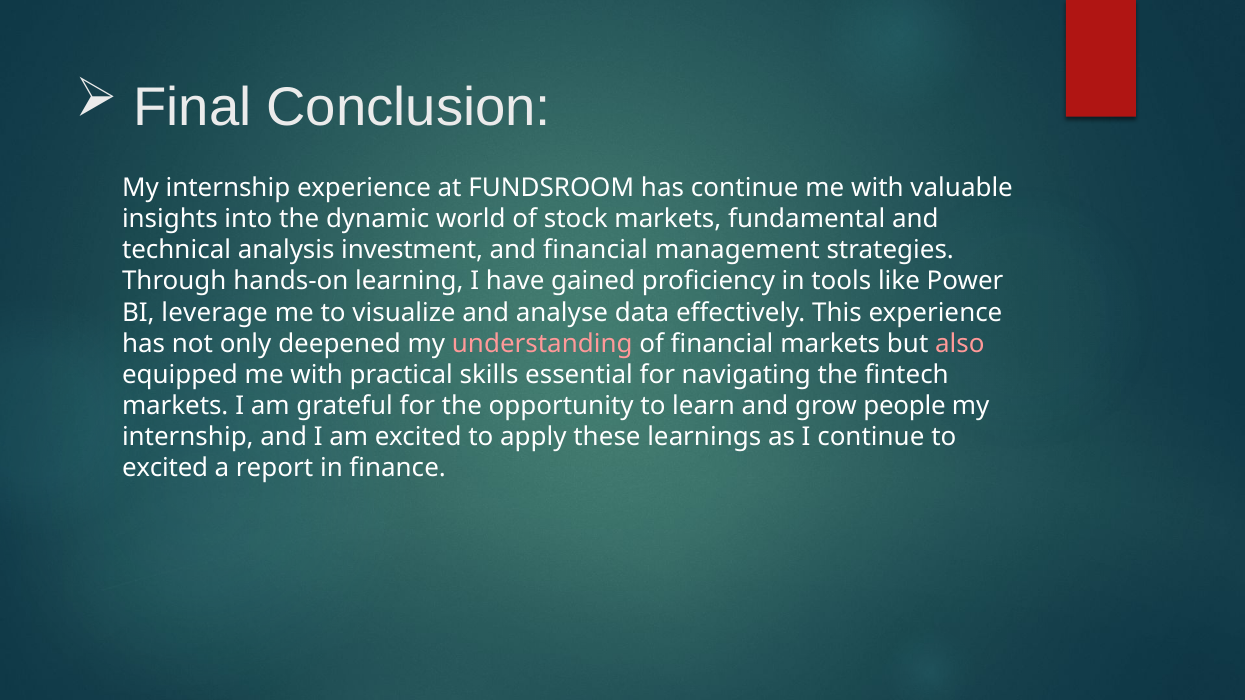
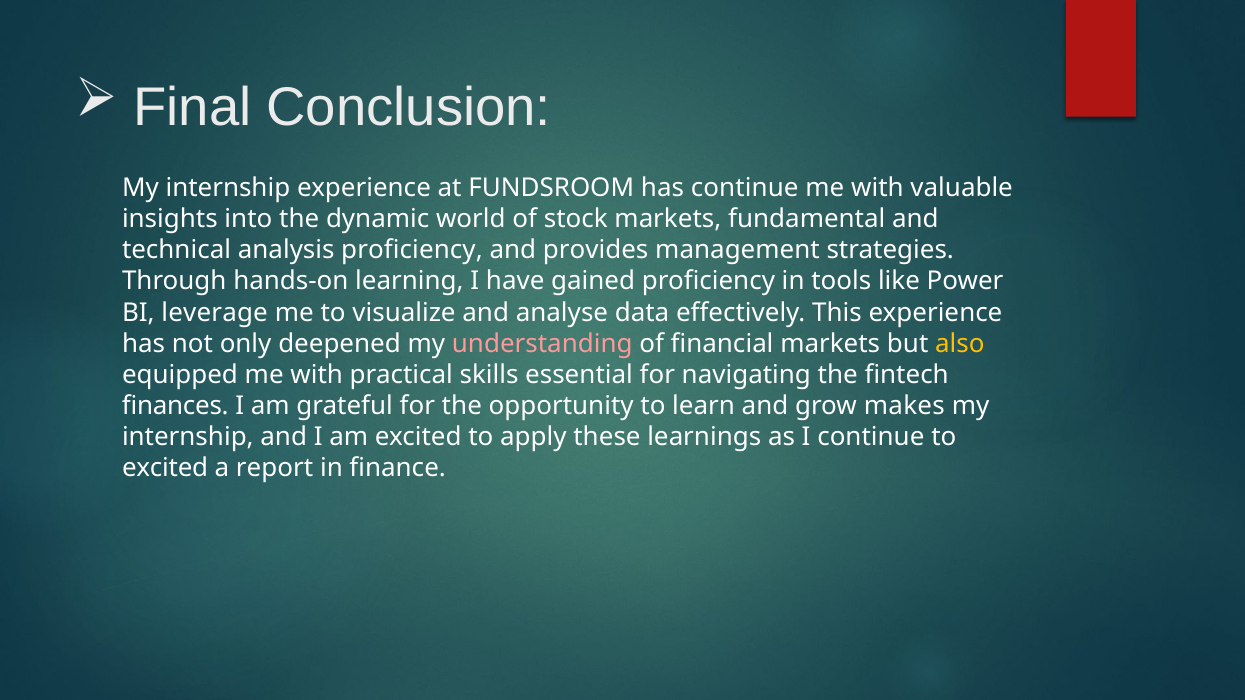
analysis investment: investment -> proficiency
and financial: financial -> provides
also colour: pink -> yellow
markets at (175, 406): markets -> finances
people: people -> makes
